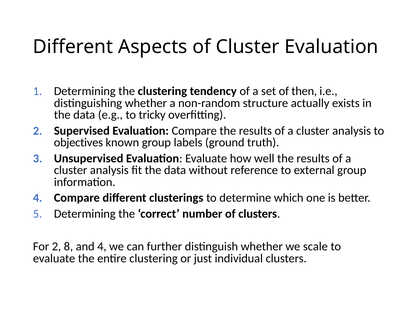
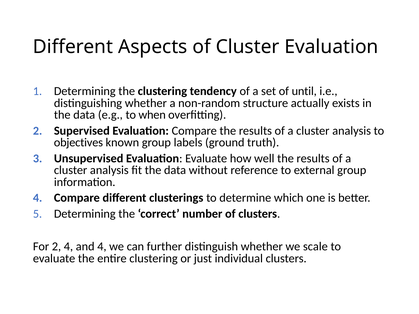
then: then -> until
tricky: tricky -> when
2 8: 8 -> 4
